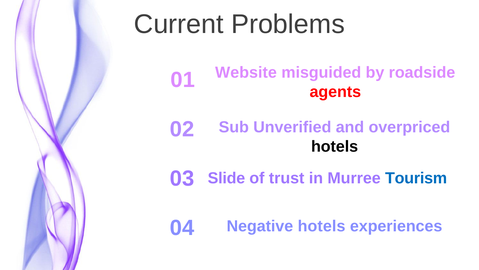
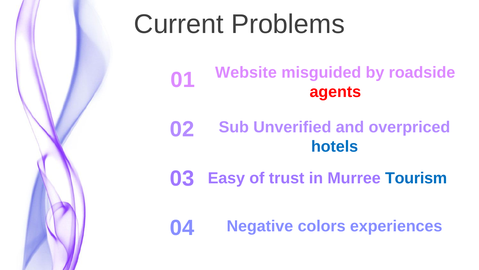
hotels at (335, 146) colour: black -> blue
Slide: Slide -> Easy
Negative hotels: hotels -> colors
